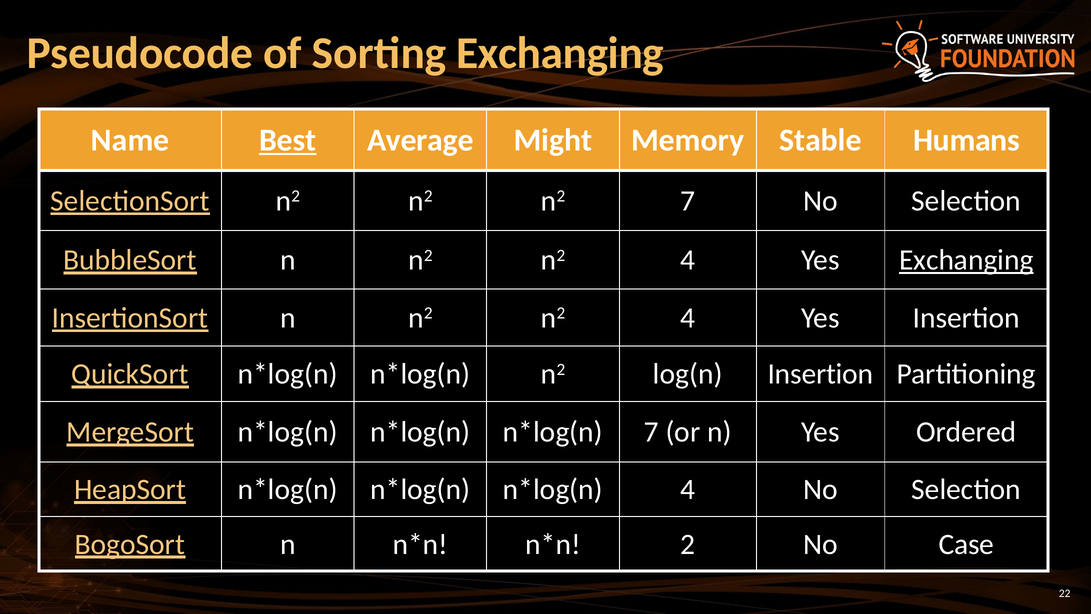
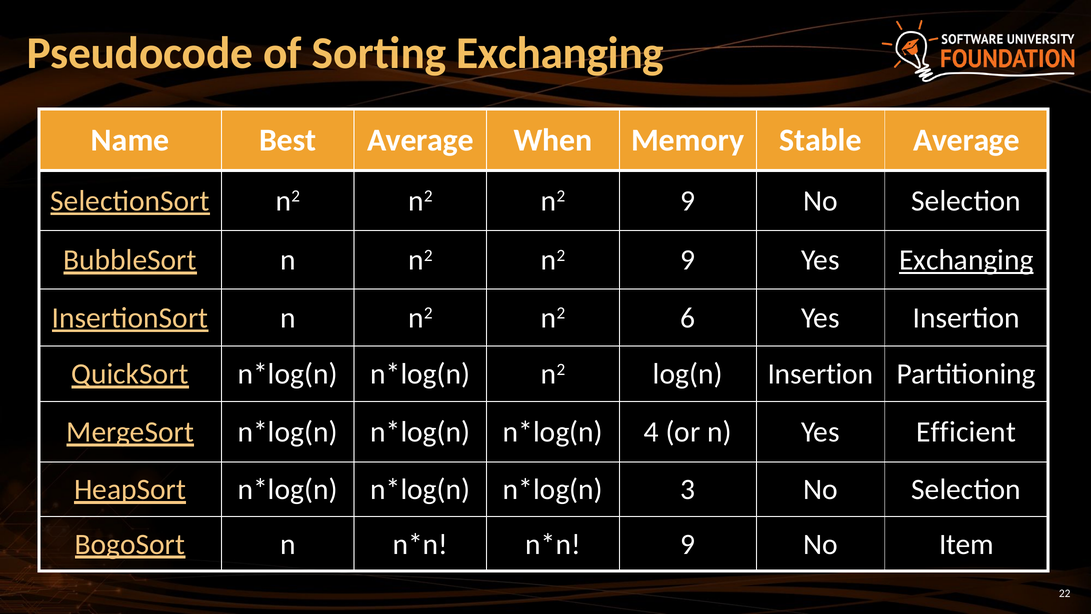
Best underline: present -> none
Might: Might -> When
Stable Humans: Humans -> Average
n2 n2 n2 7: 7 -> 9
4 at (688, 260): 4 -> 9
4 at (688, 318): 4 -> 6
7 at (651, 432): 7 -> 4
Ordered: Ordered -> Efficient
4 at (688, 490): 4 -> 3
2 at (688, 544): 2 -> 9
Case: Case -> Item
